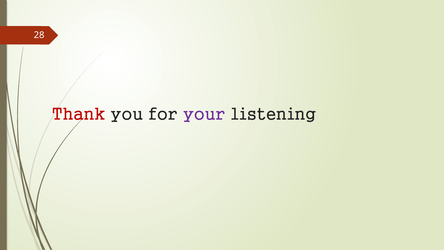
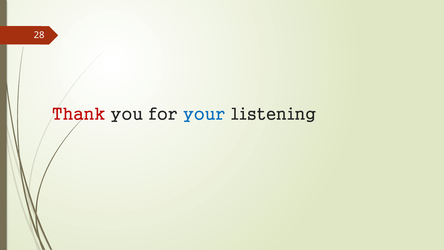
your colour: purple -> blue
